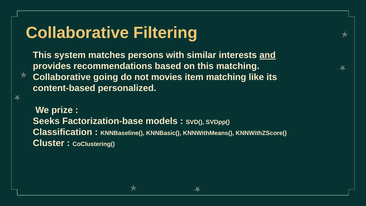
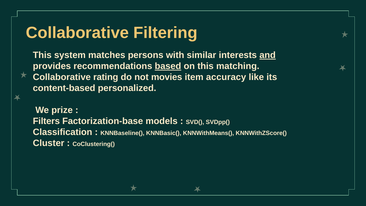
based underline: none -> present
going: going -> rating
item matching: matching -> accuracy
Seeks: Seeks -> Filters
